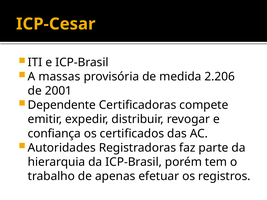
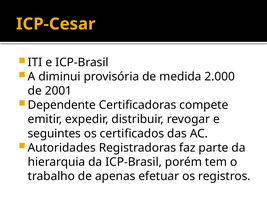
massas: massas -> diminui
2.206: 2.206 -> 2.000
confiança: confiança -> seguintes
